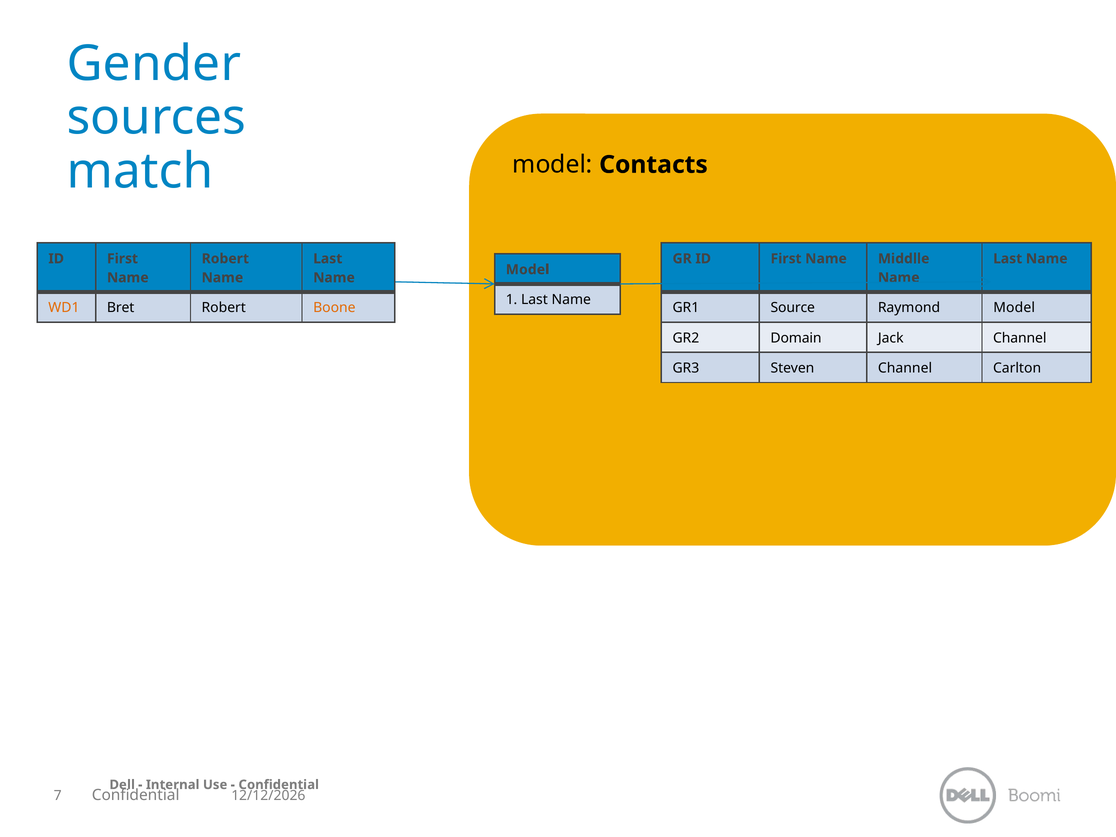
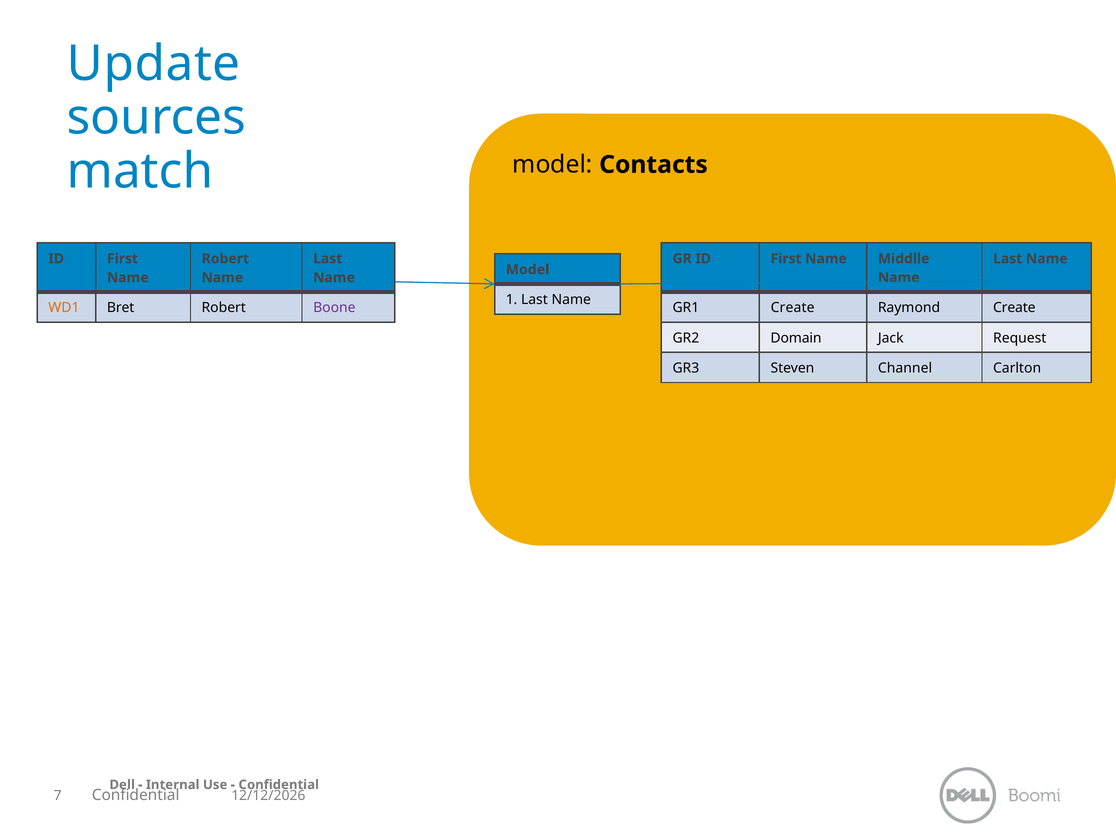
Gender: Gender -> Update
Boone colour: orange -> purple
GR1 Source: Source -> Create
Raymond Model: Model -> Create
Jack Channel: Channel -> Request
